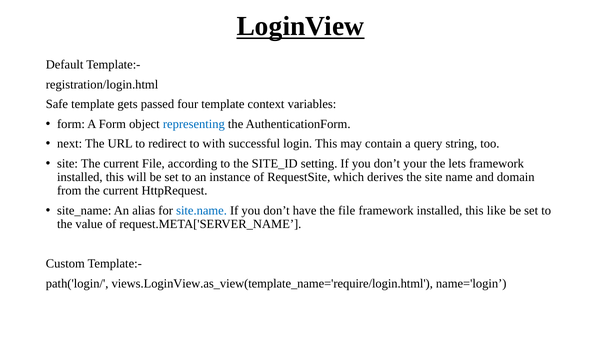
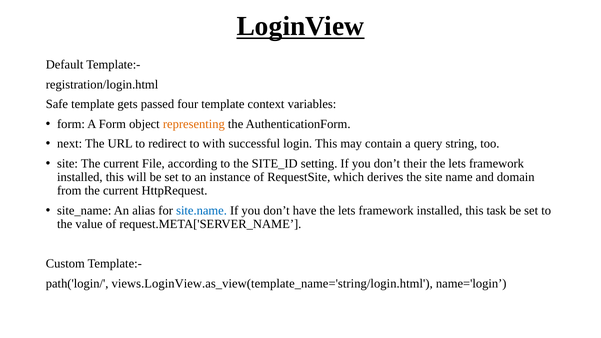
representing colour: blue -> orange
your: your -> their
have the file: file -> lets
like: like -> task
views.LoginView.as_view(template_name='require/login.html: views.LoginView.as_view(template_name='require/login.html -> views.LoginView.as_view(template_name='string/login.html
